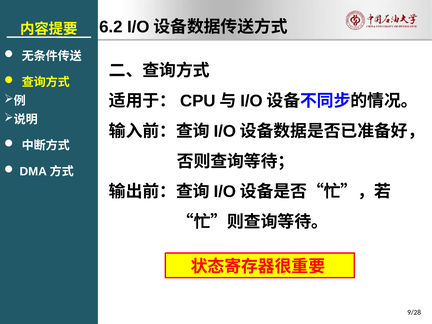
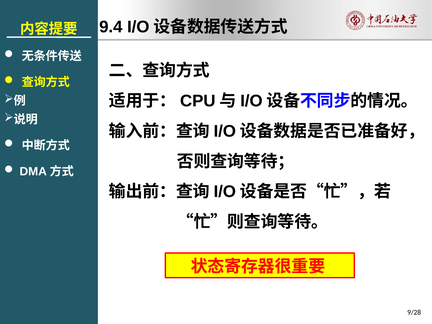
6.2: 6.2 -> 9.4
